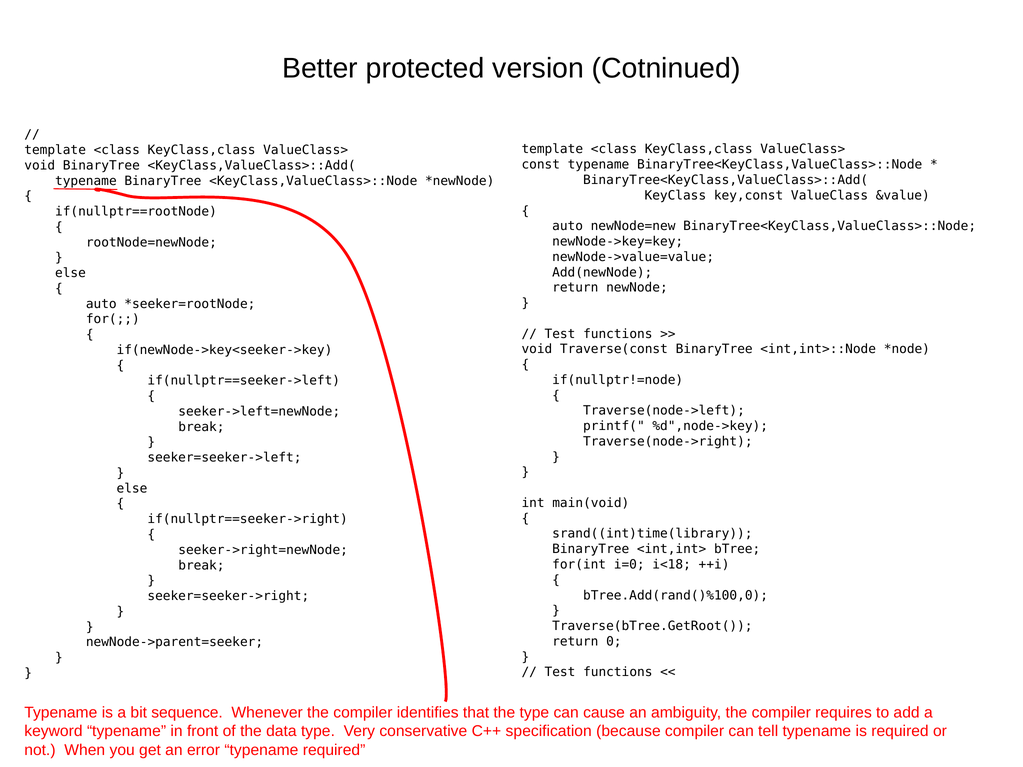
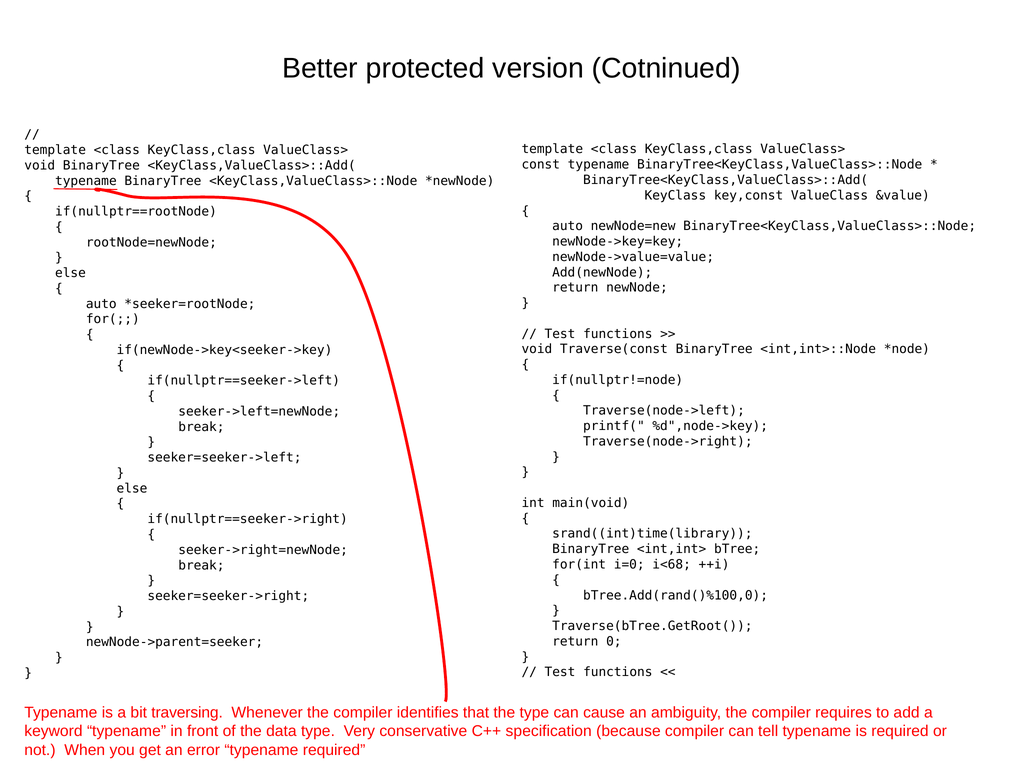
i<18: i<18 -> i<68
sequence: sequence -> traversing
